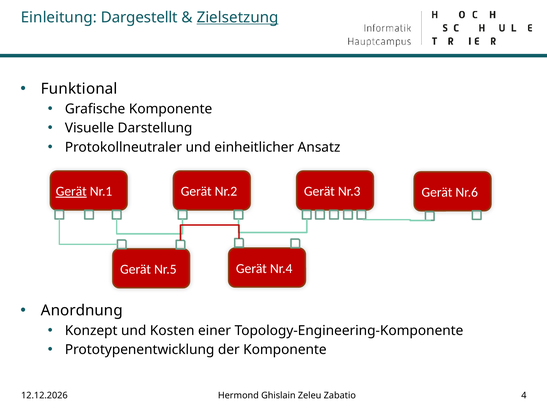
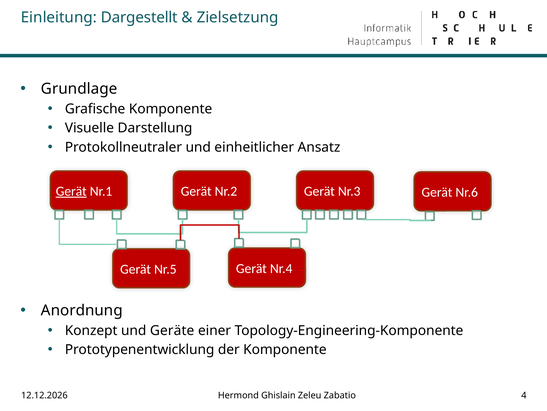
Zielsetzung underline: present -> none
Funktional: Funktional -> Grundlage
Kosten: Kosten -> Geräte
